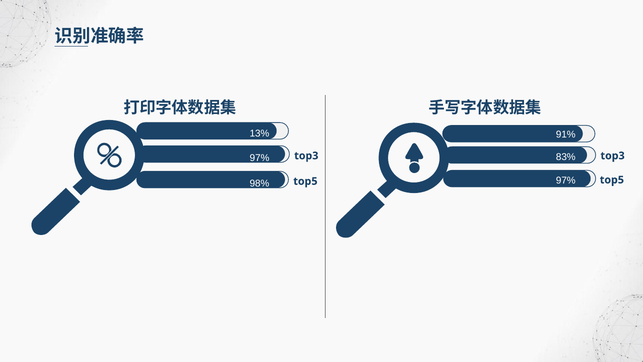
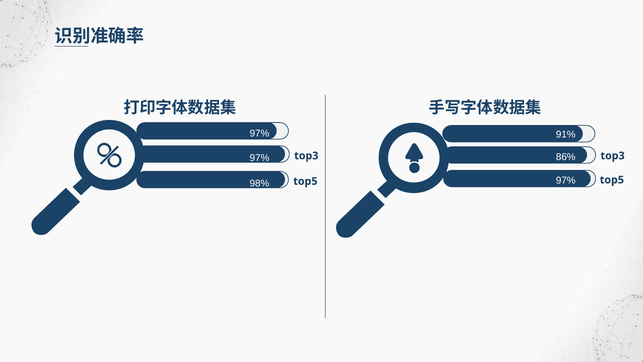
13% at (259, 133): 13% -> 97%
83%: 83% -> 86%
